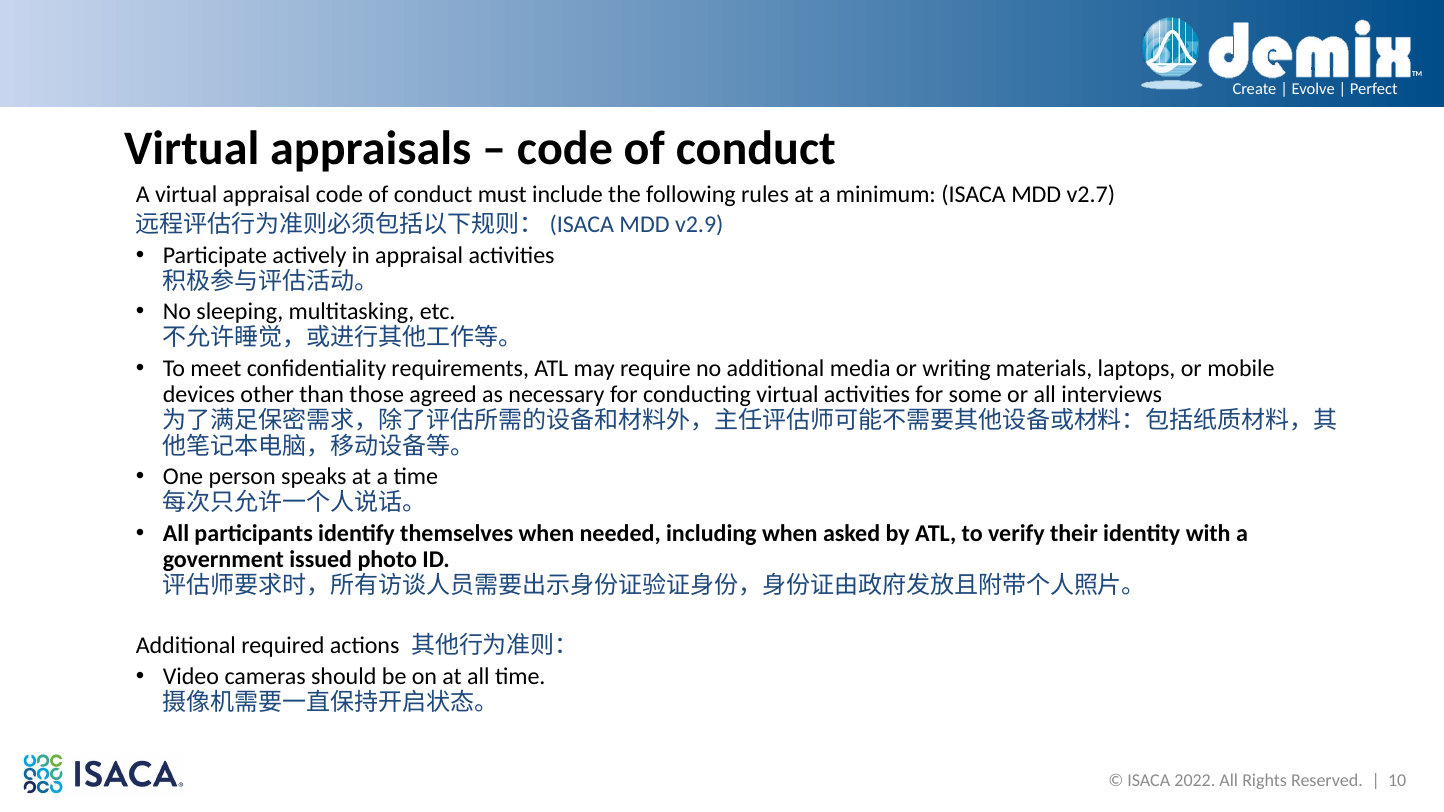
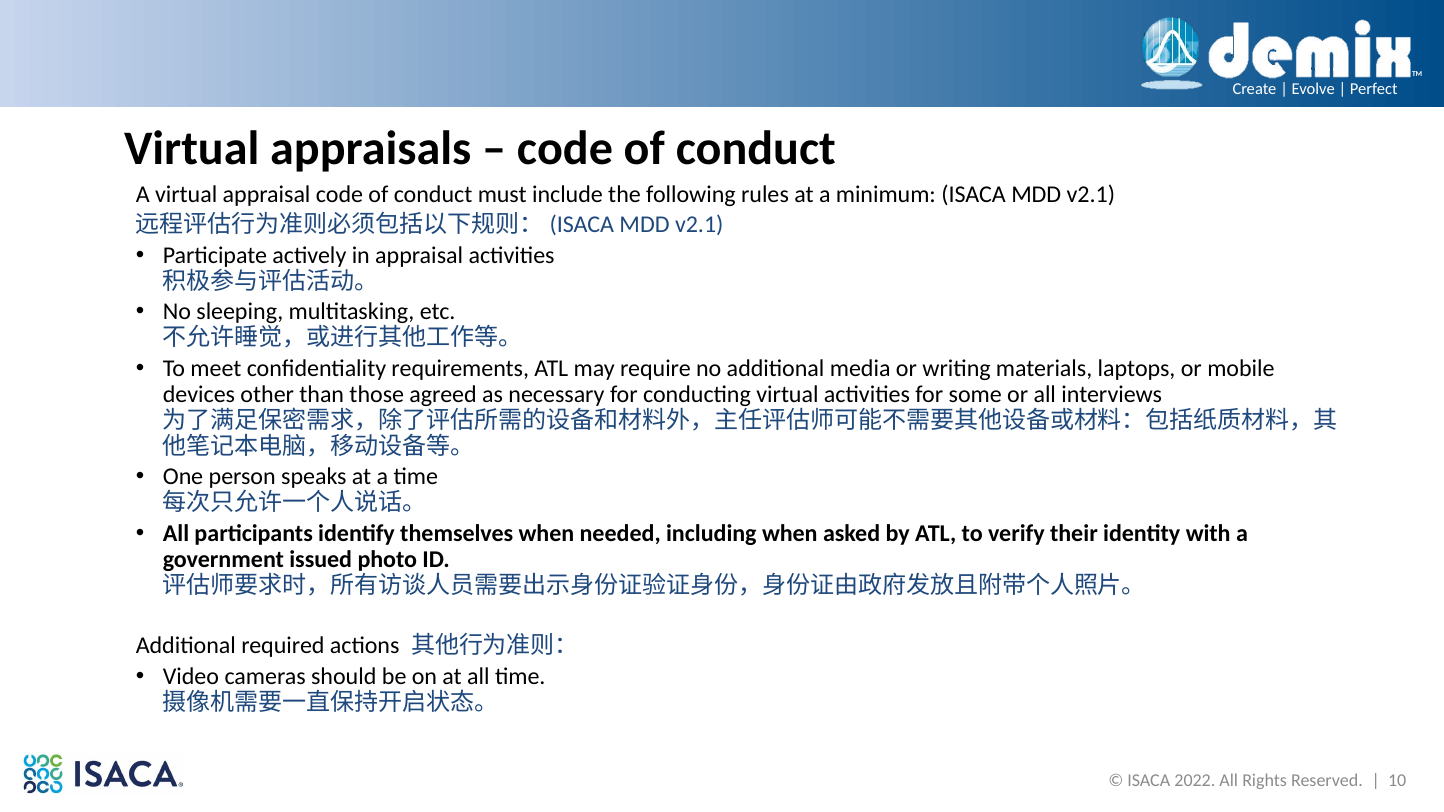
minimum ISACA MDD v2.7: v2.7 -> v2.1
v2.9 at (699, 225): v2.9 -> v2.1
